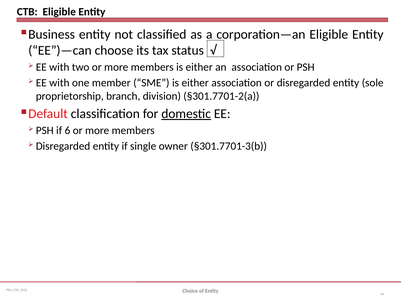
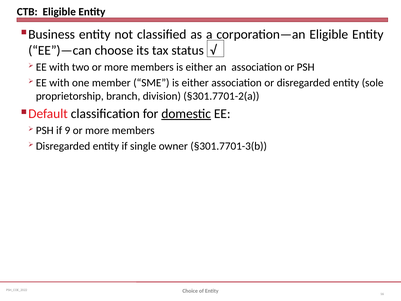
6: 6 -> 9
